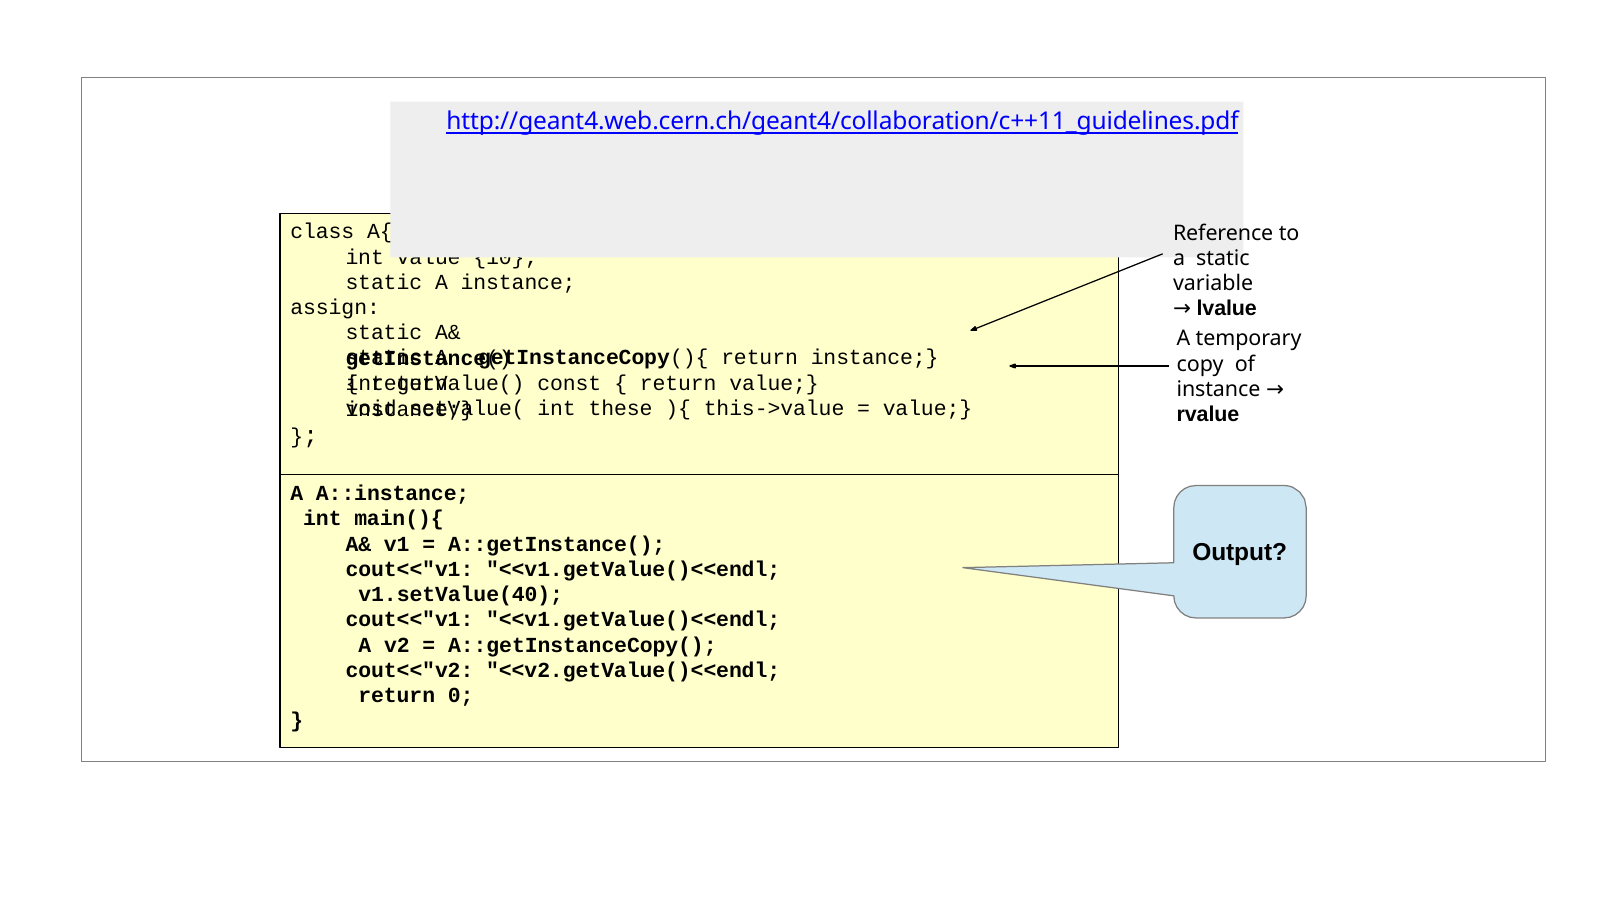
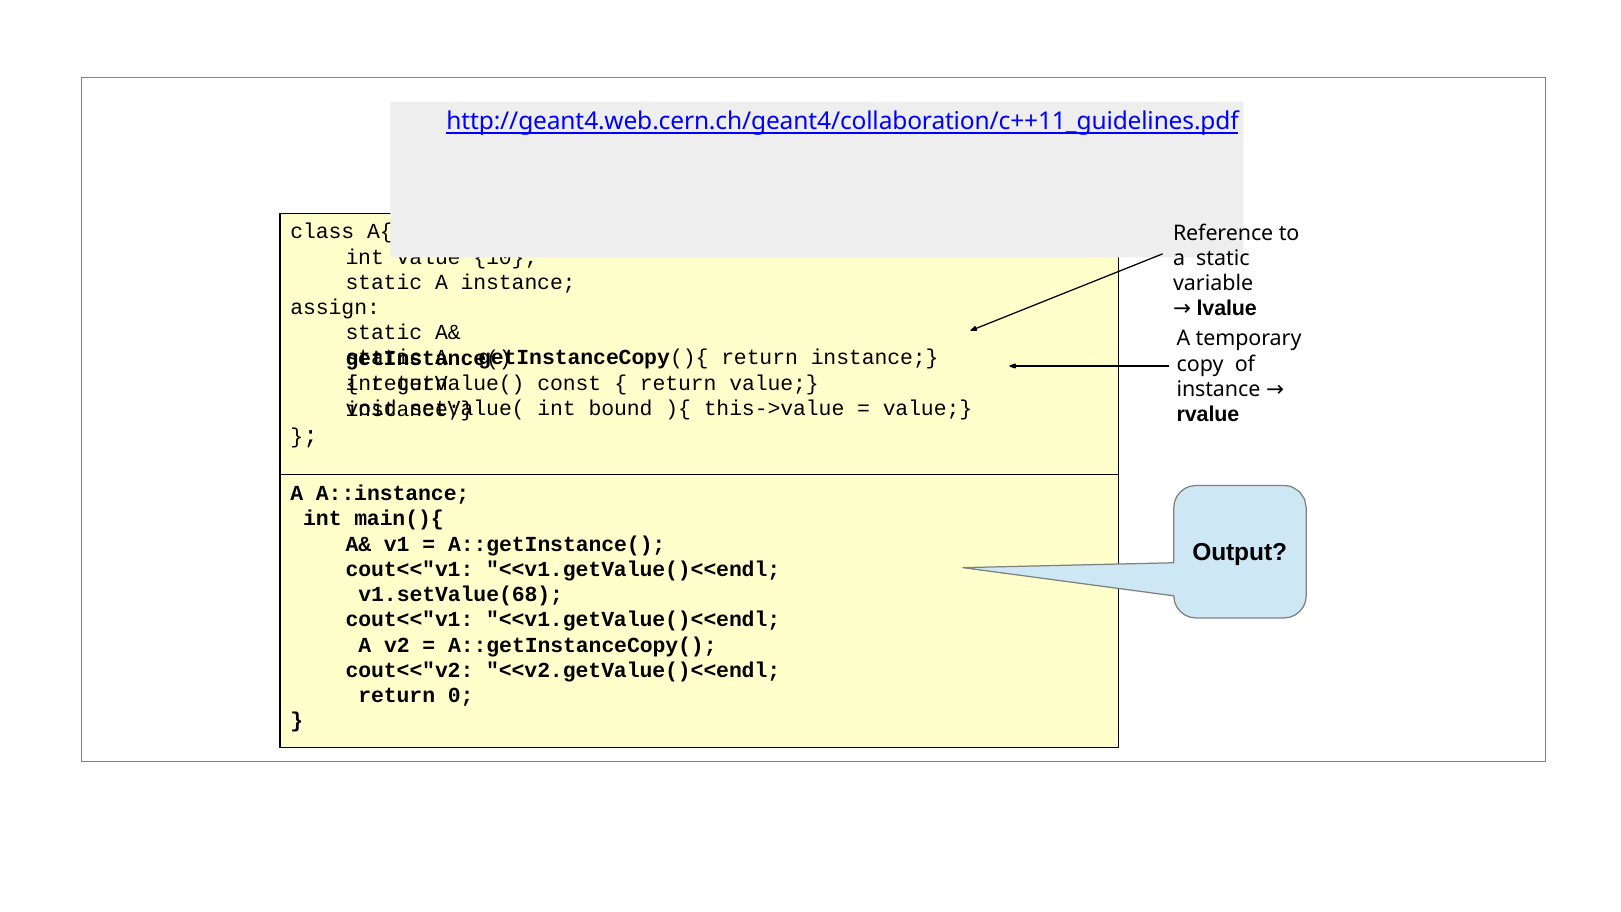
these: these -> bound
v1.setValue(40: v1.setValue(40 -> v1.setValue(68
